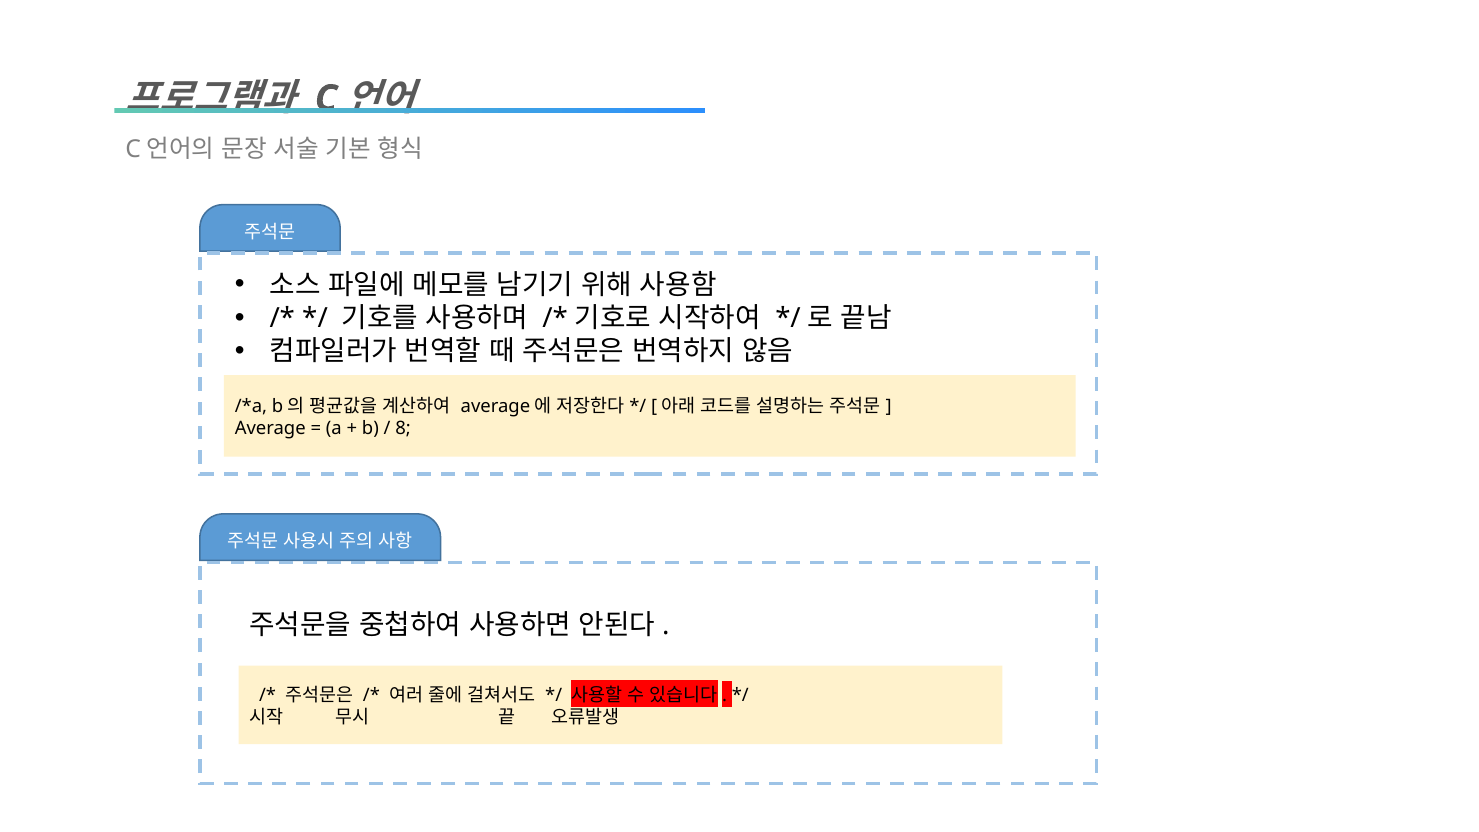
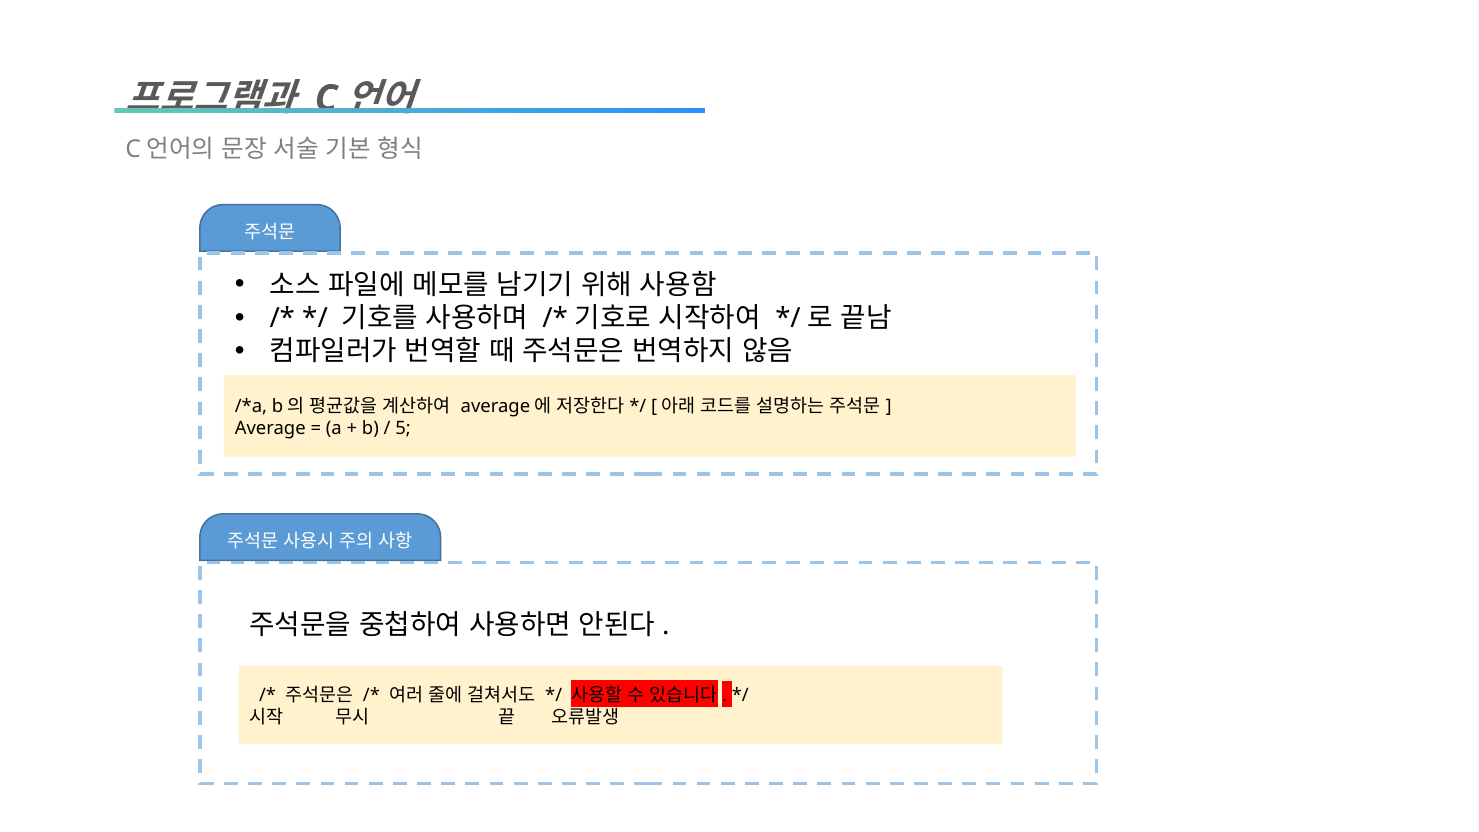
8: 8 -> 5
